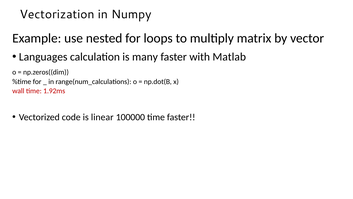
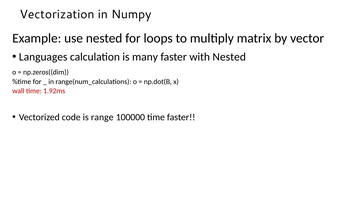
with Matlab: Matlab -> Nested
linear: linear -> range
